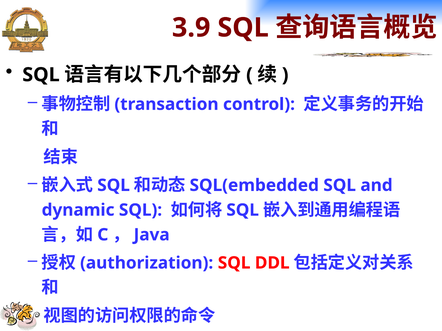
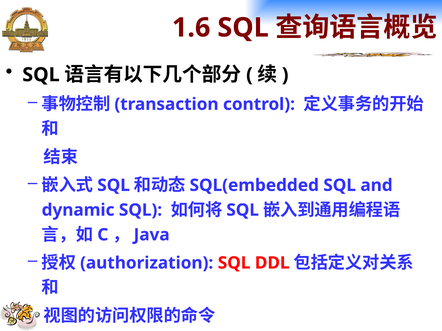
3.9: 3.9 -> 1.6
